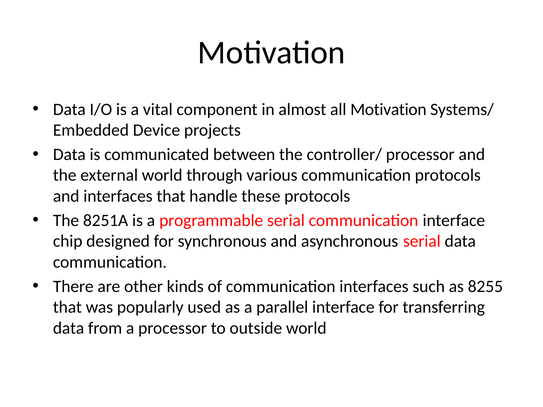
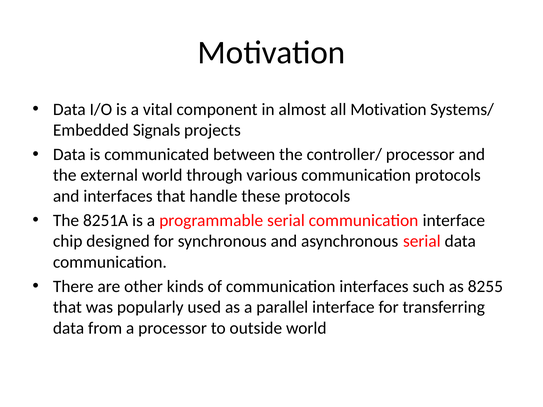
Device: Device -> Signals
